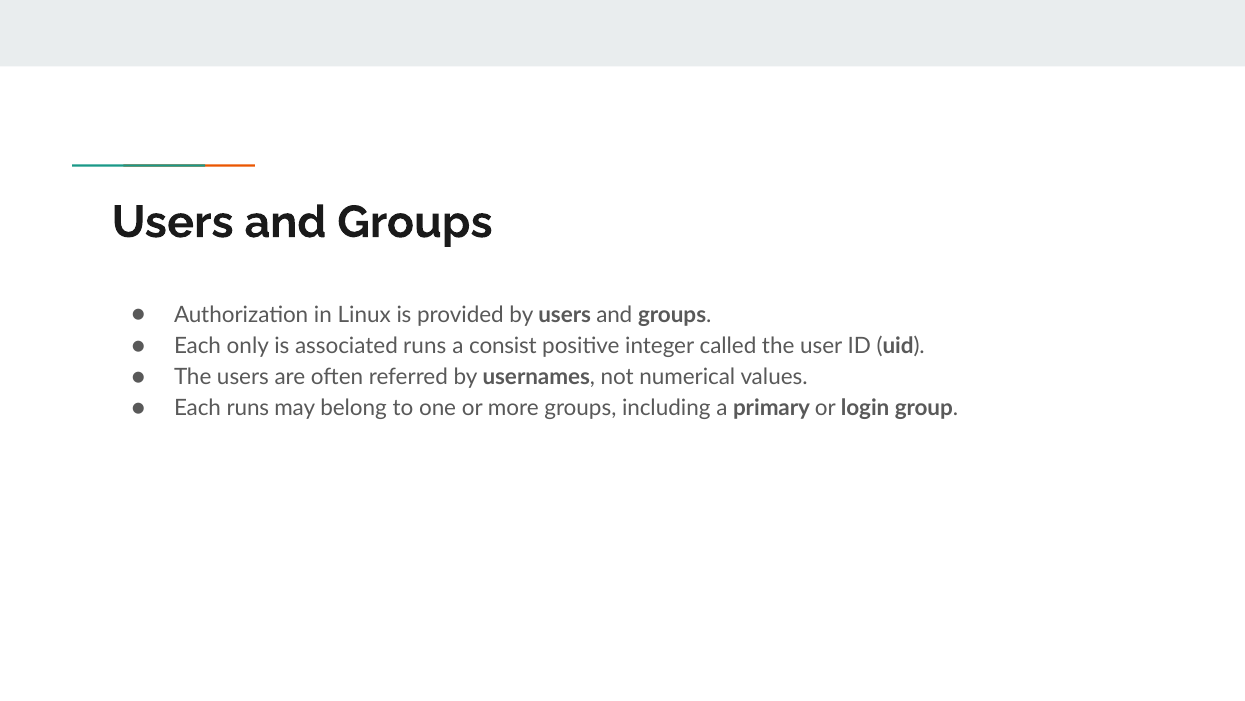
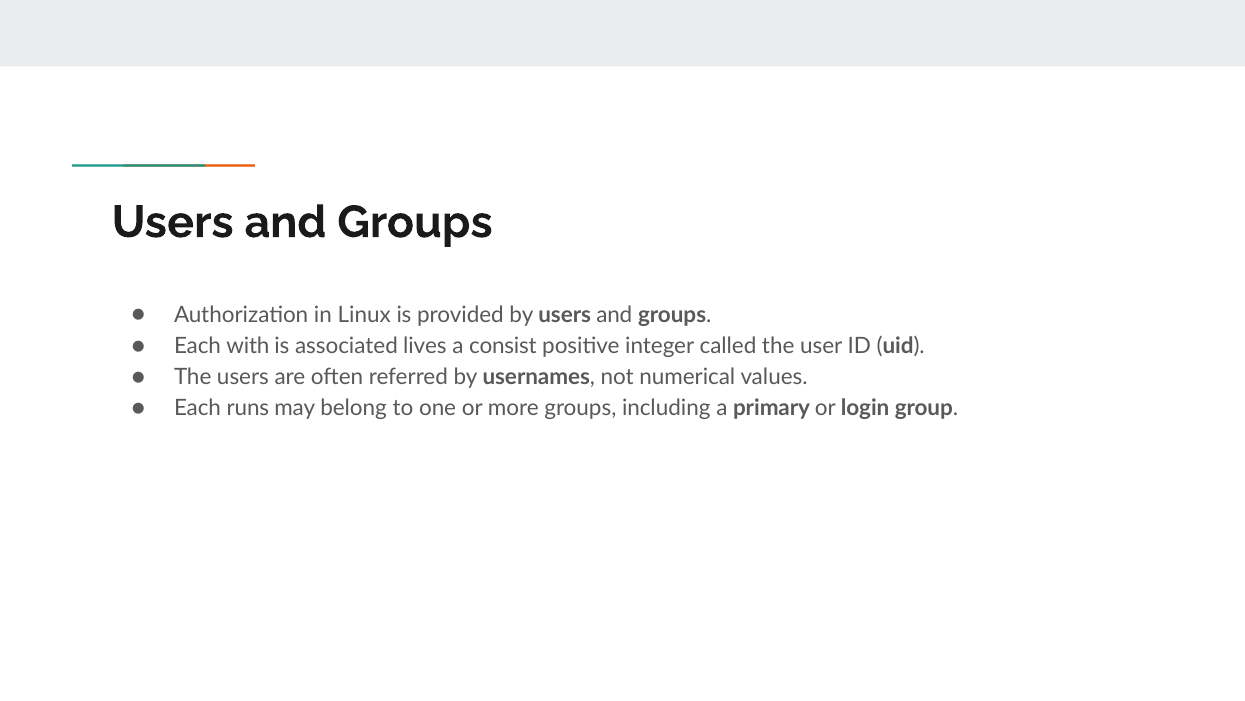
only: only -> with
associated runs: runs -> lives
